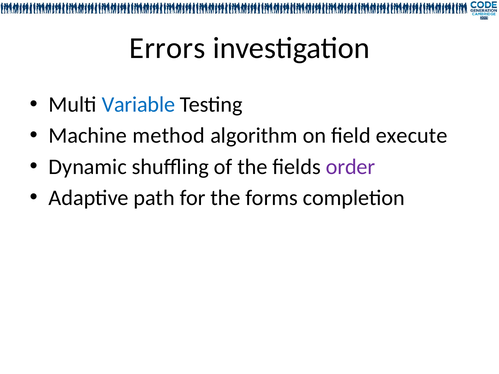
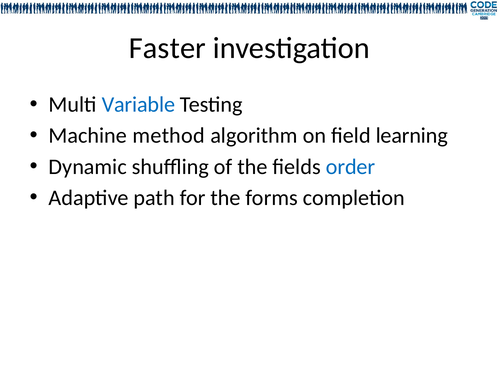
Errors: Errors -> Faster
execute: execute -> learning
order colour: purple -> blue
